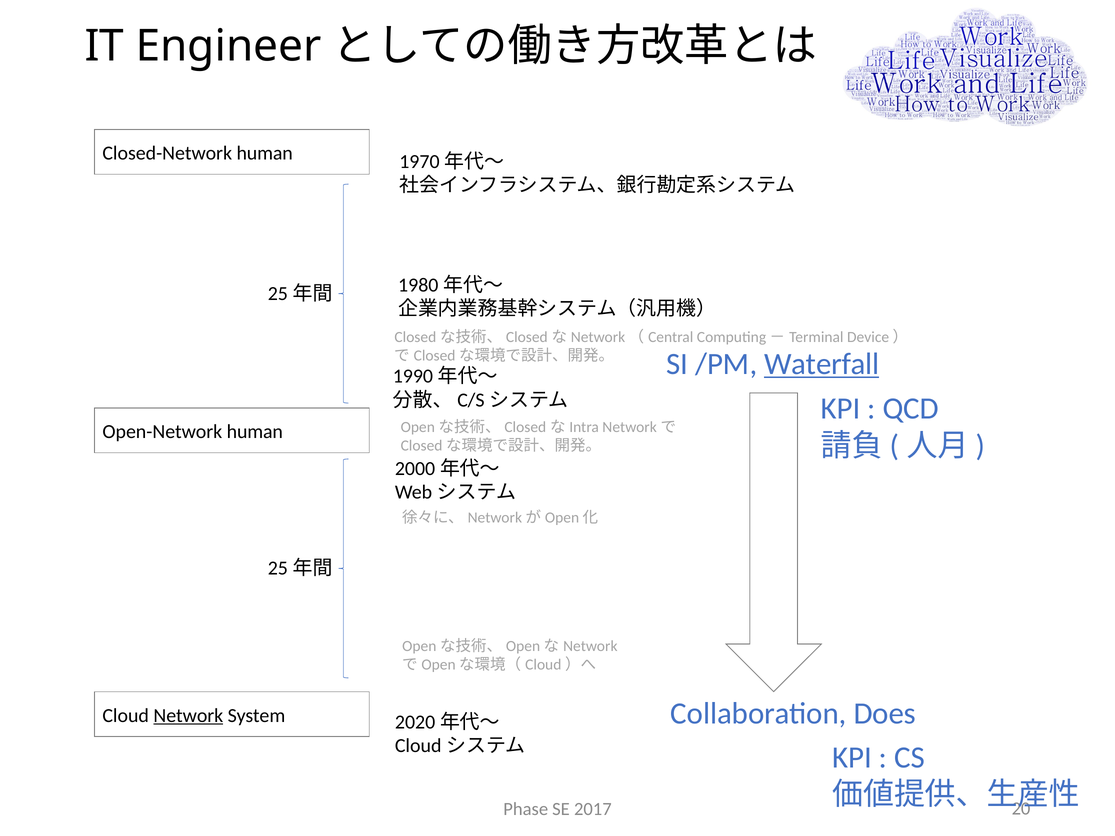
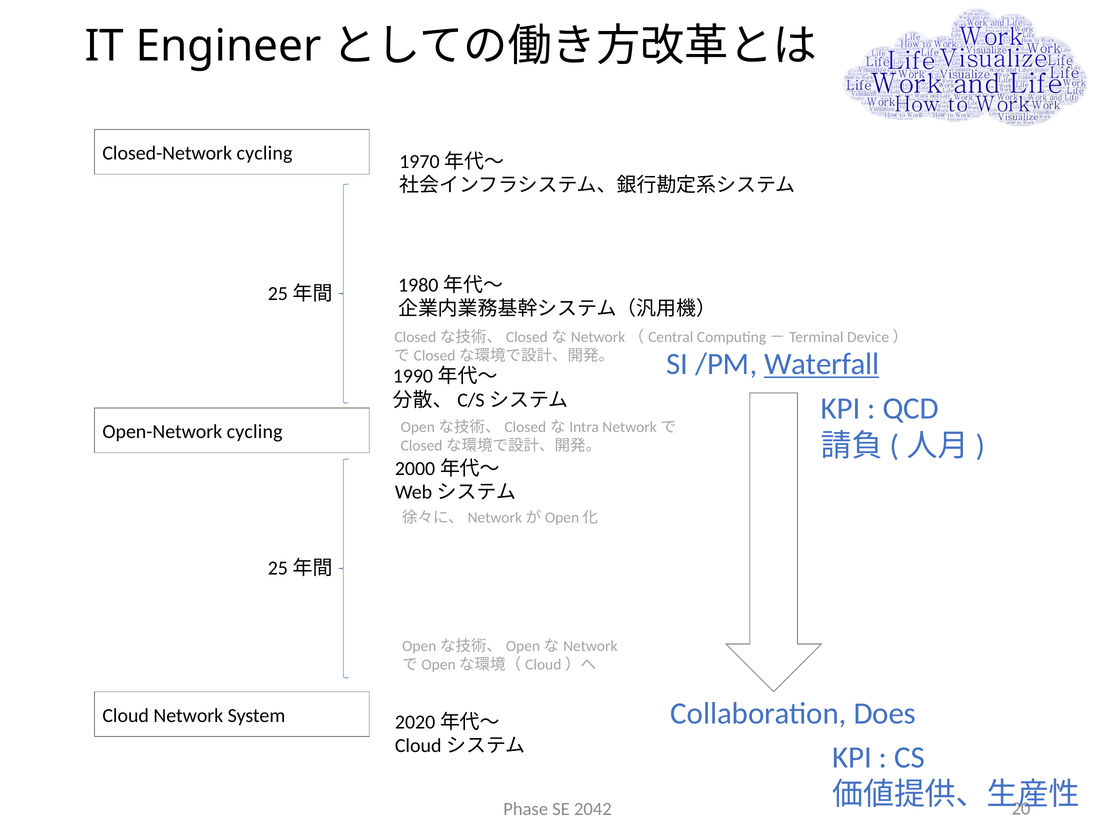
Closed-Network human: human -> cycling
Open-Network human: human -> cycling
Network underline: present -> none
2017: 2017 -> 2042
